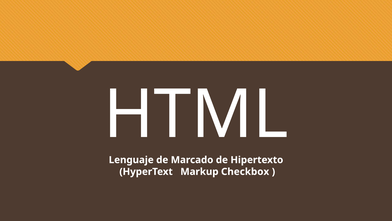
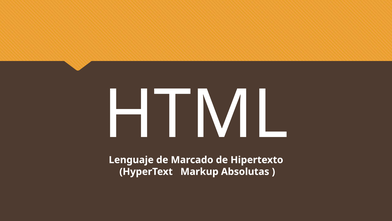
Checkbox: Checkbox -> Absolutas
